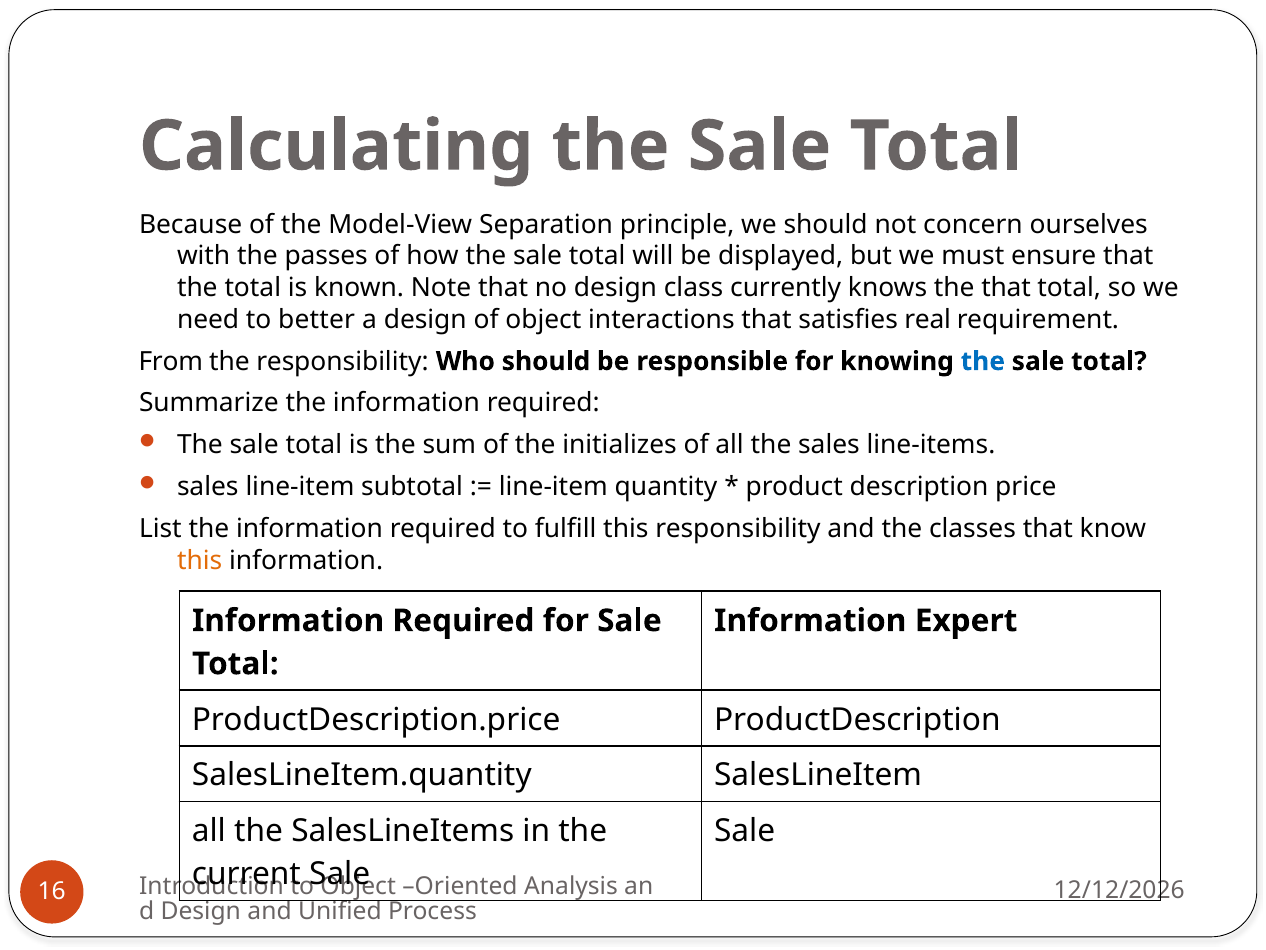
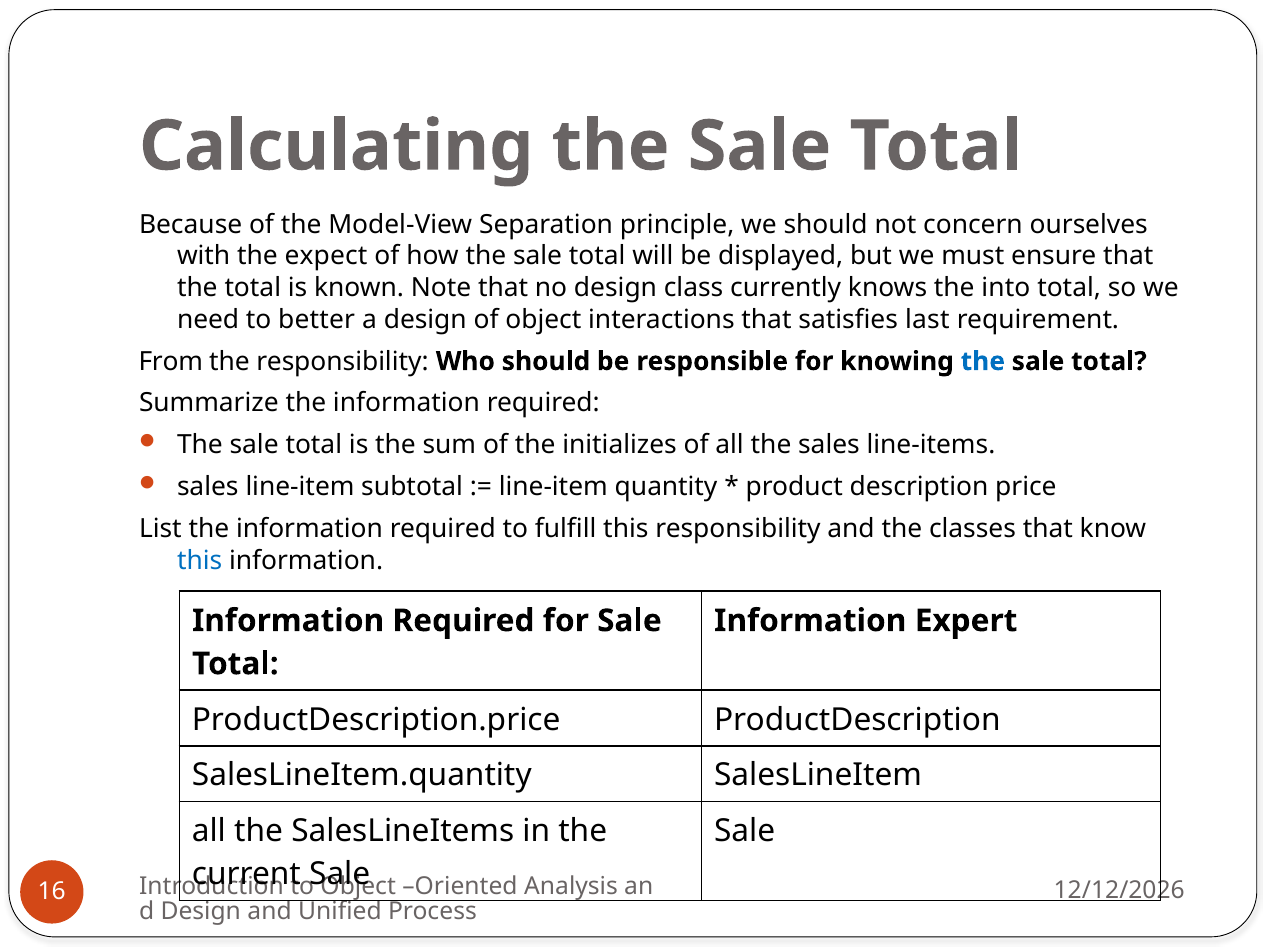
passes: passes -> expect
the that: that -> into
real: real -> last
this at (200, 560) colour: orange -> blue
